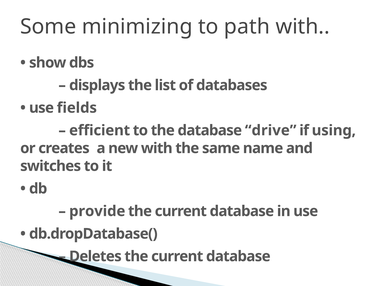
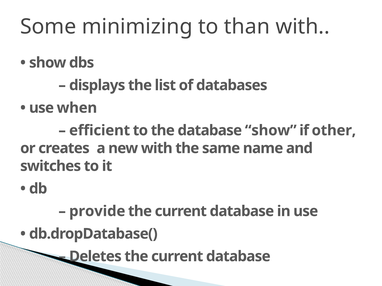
path: path -> than
fields: fields -> when
database drive: drive -> show
using: using -> other
